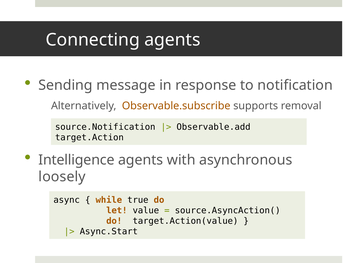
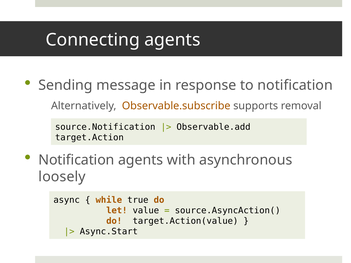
Intelligence at (76, 160): Intelligence -> Notification
